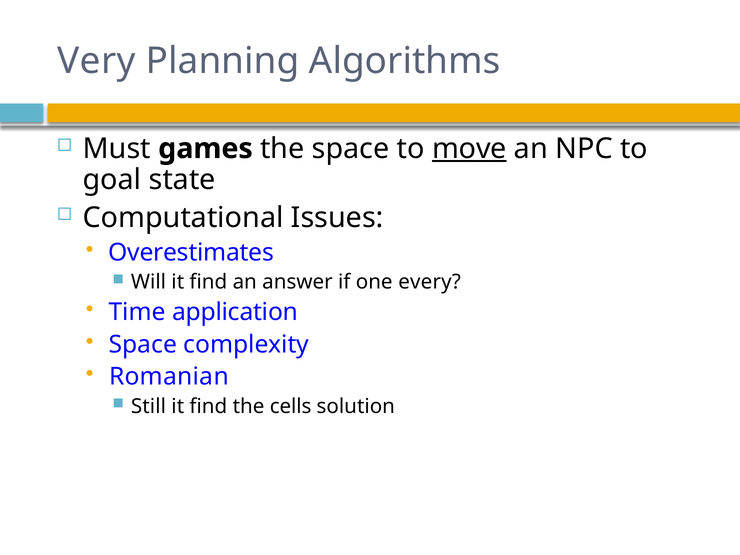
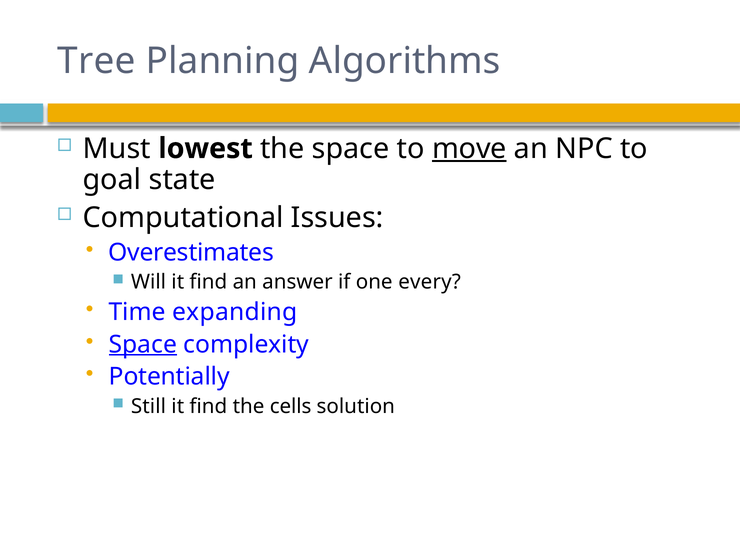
Very: Very -> Tree
games: games -> lowest
application: application -> expanding
Space at (143, 344) underline: none -> present
Romanian: Romanian -> Potentially
